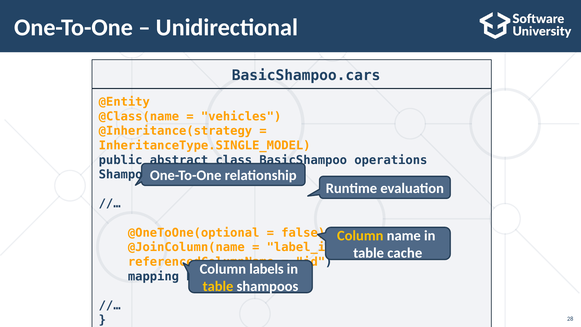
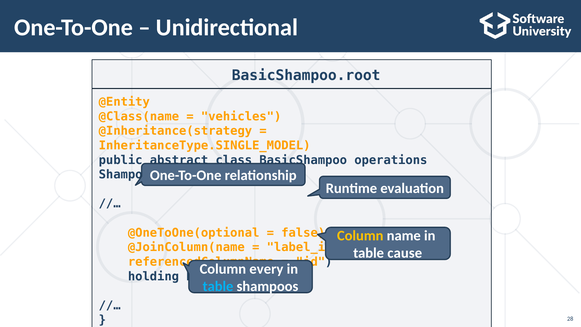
BasicShampoo.cars: BasicShampoo.cars -> BasicShampoo.root
cache: cache -> cause
labels: labels -> every
mapping: mapping -> holding
table at (218, 286) colour: yellow -> light blue
